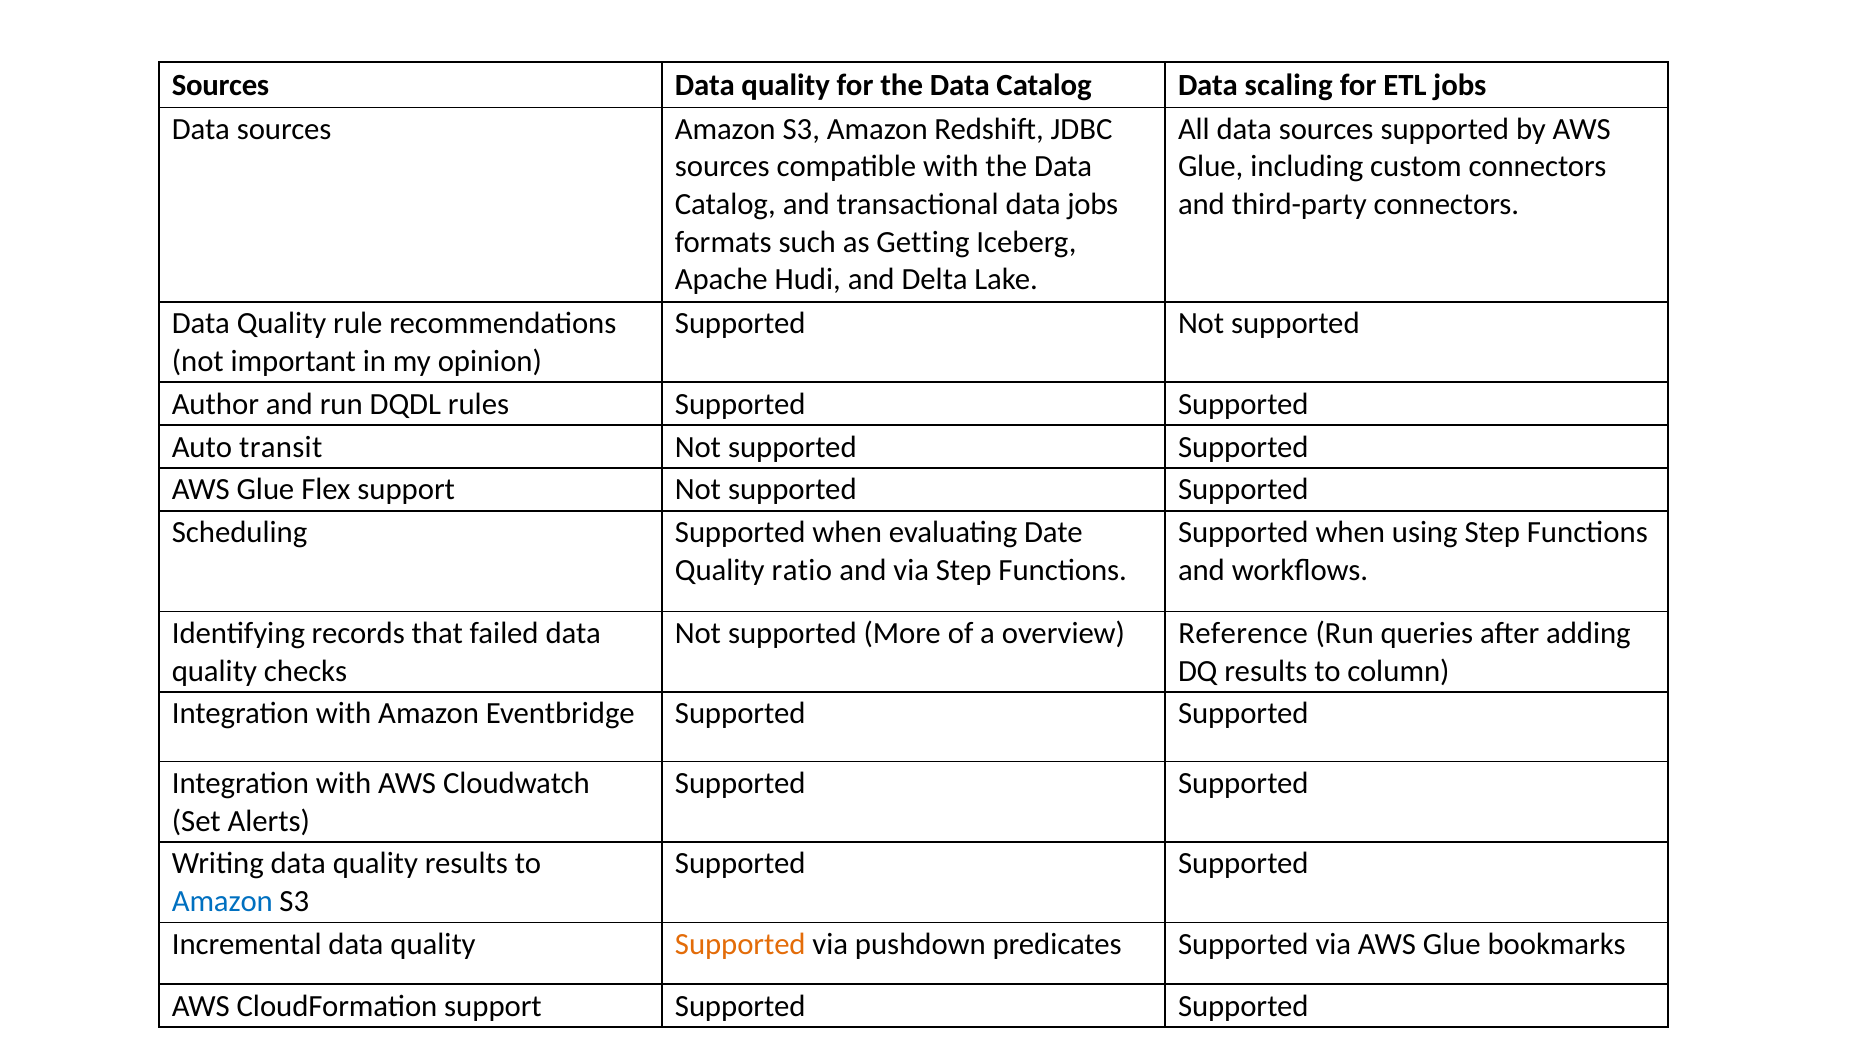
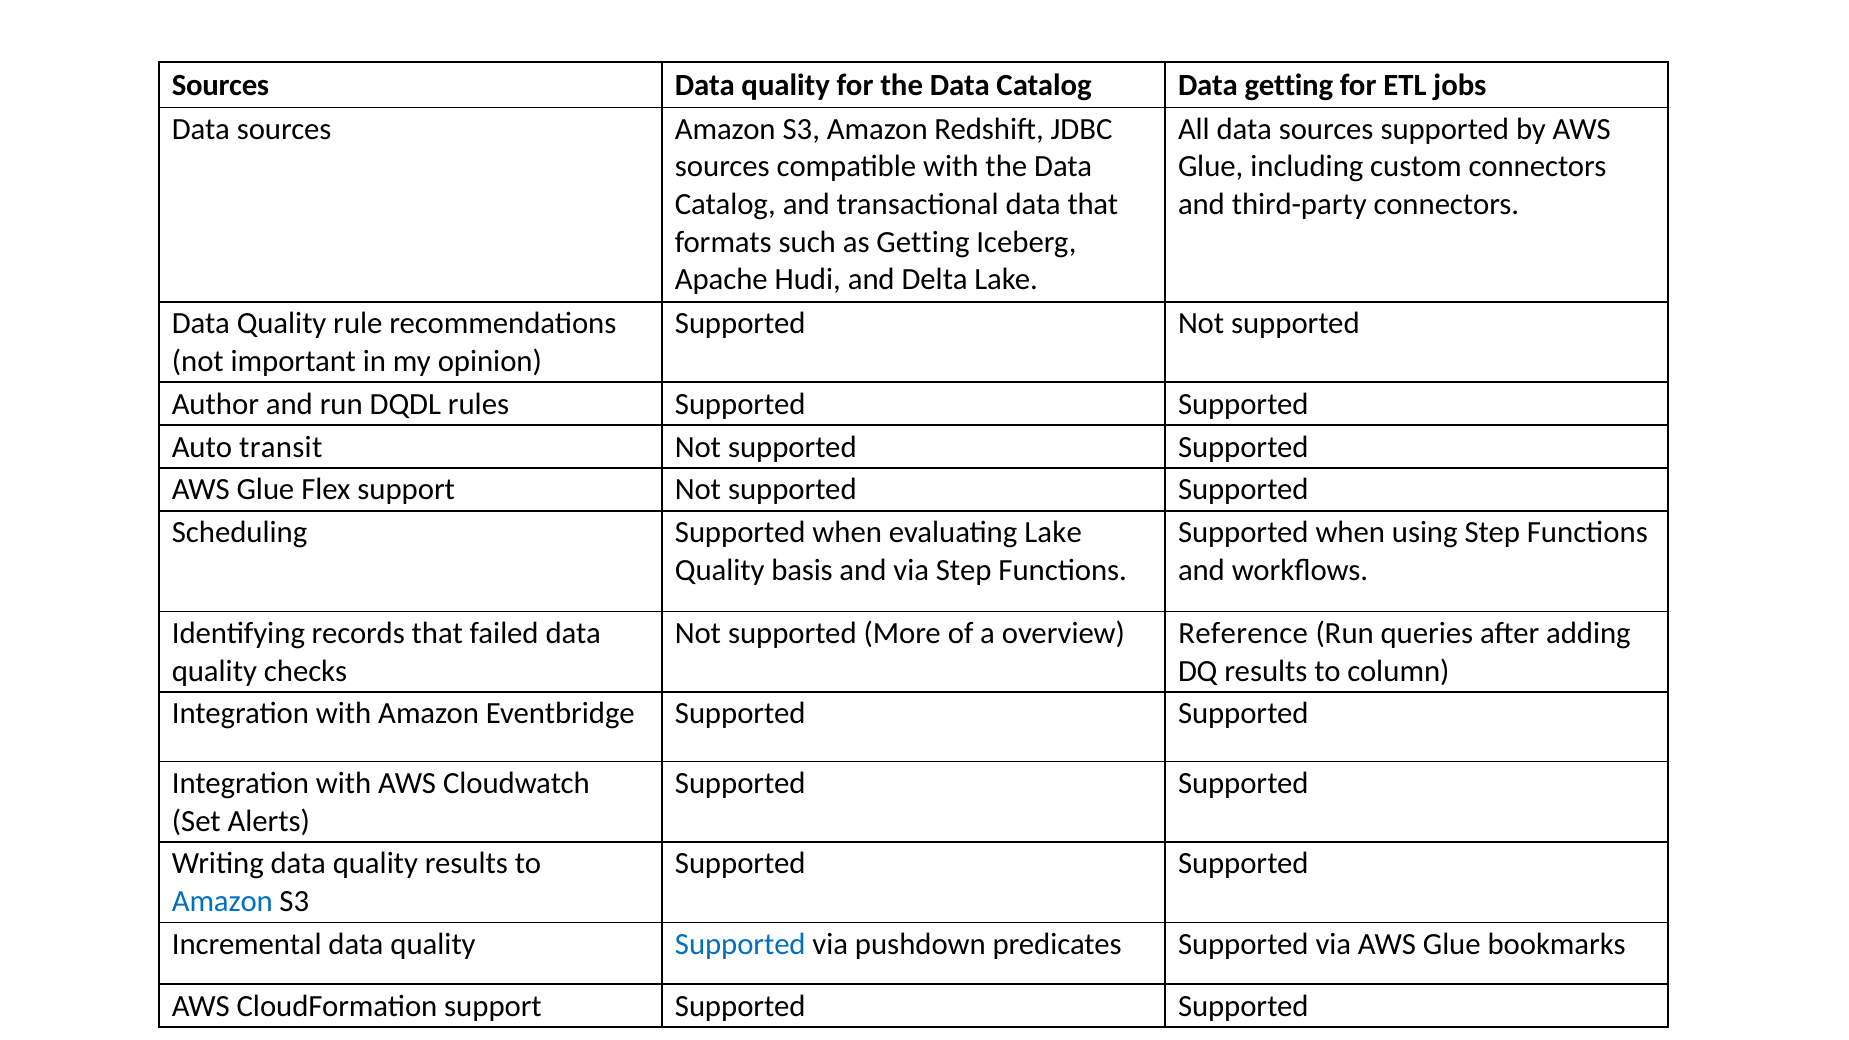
Data scaling: scaling -> getting
data jobs: jobs -> that
evaluating Date: Date -> Lake
ratio: ratio -> basis
Supported at (740, 944) colour: orange -> blue
